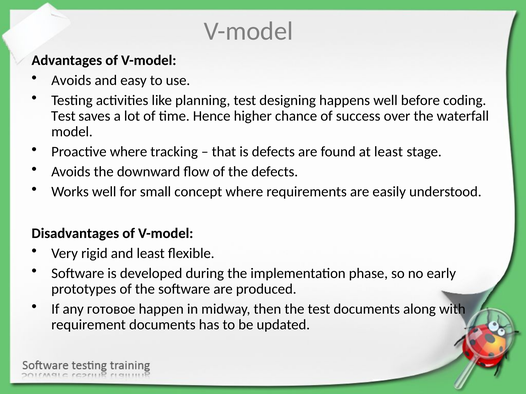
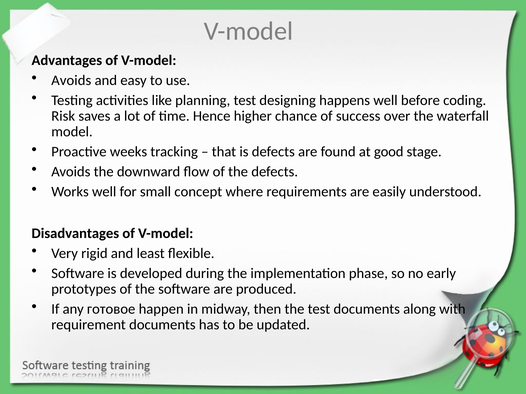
Test at (63, 116): Test -> Risk
Proactive where: where -> weeks
at least: least -> good
